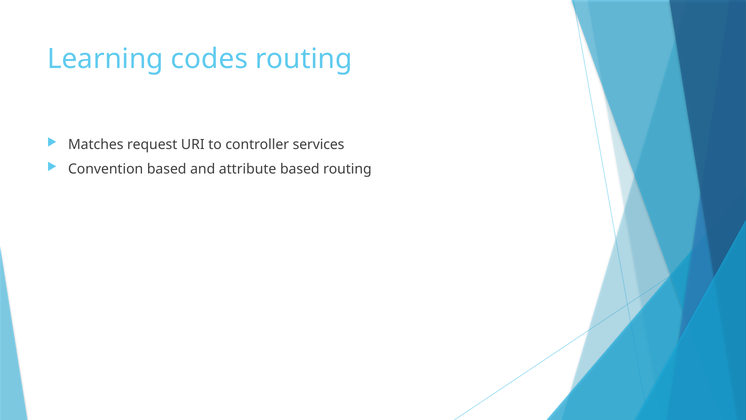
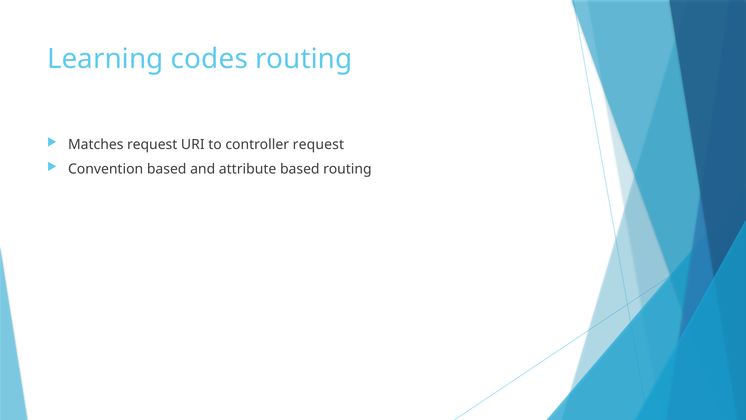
controller services: services -> request
